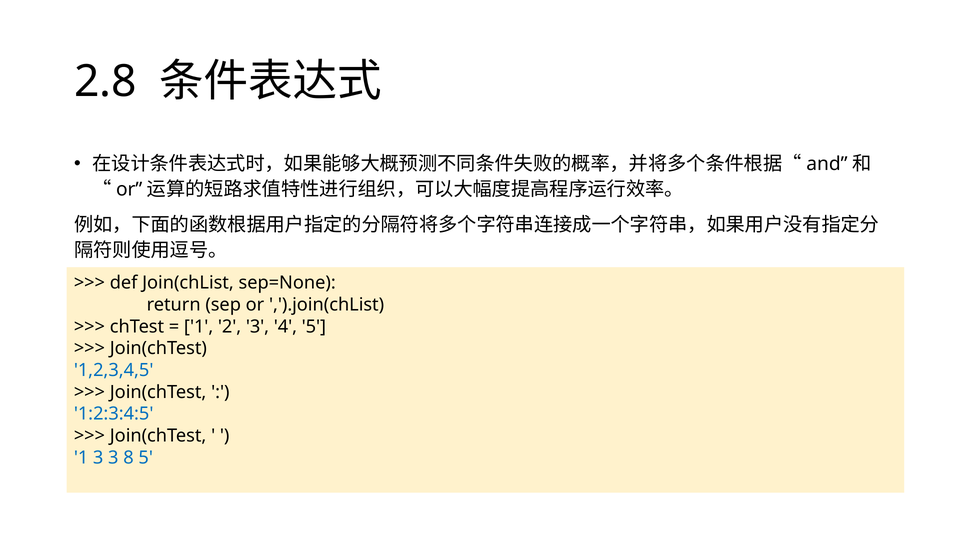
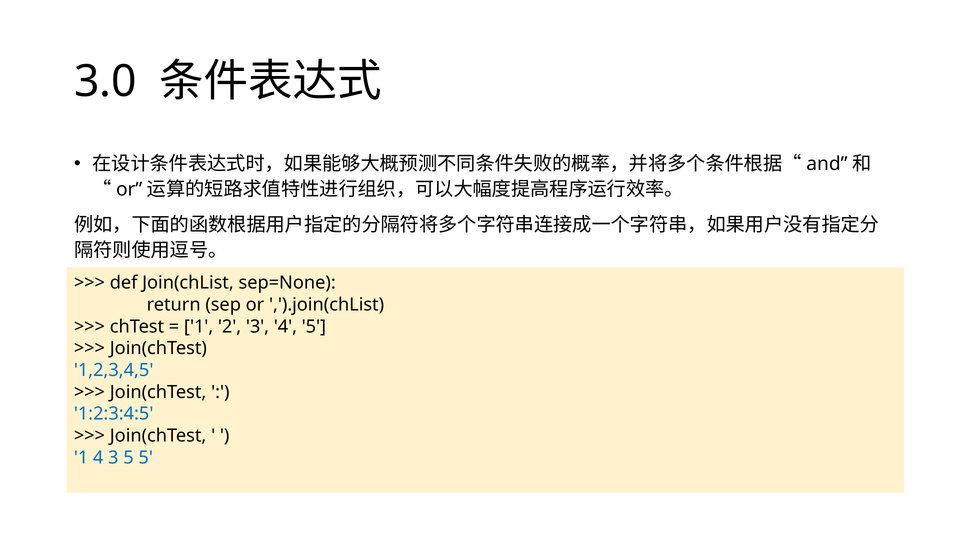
2.8: 2.8 -> 3.0
1 3: 3 -> 4
3 8: 8 -> 5
